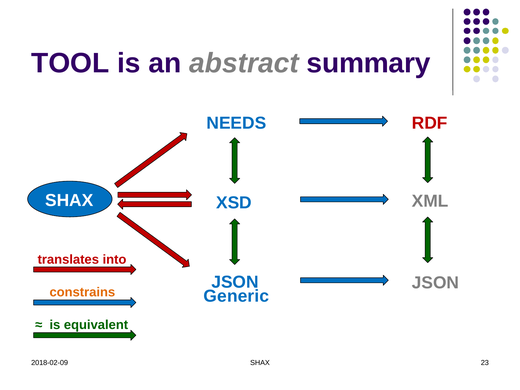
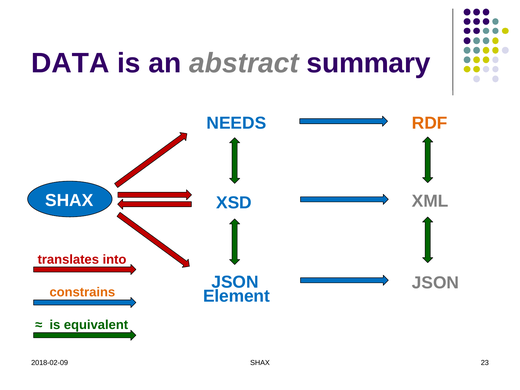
TOOL: TOOL -> DATA
RDF colour: red -> orange
Generic: Generic -> Element
